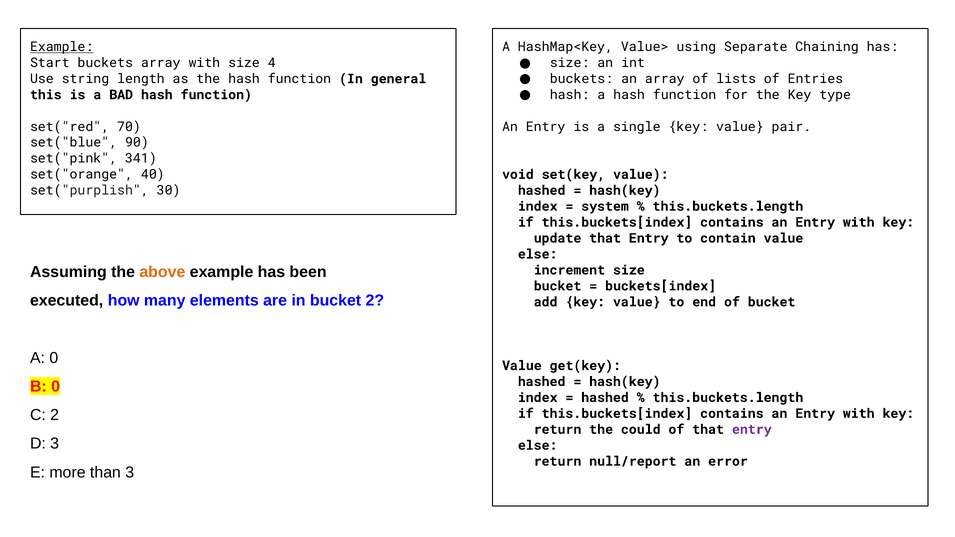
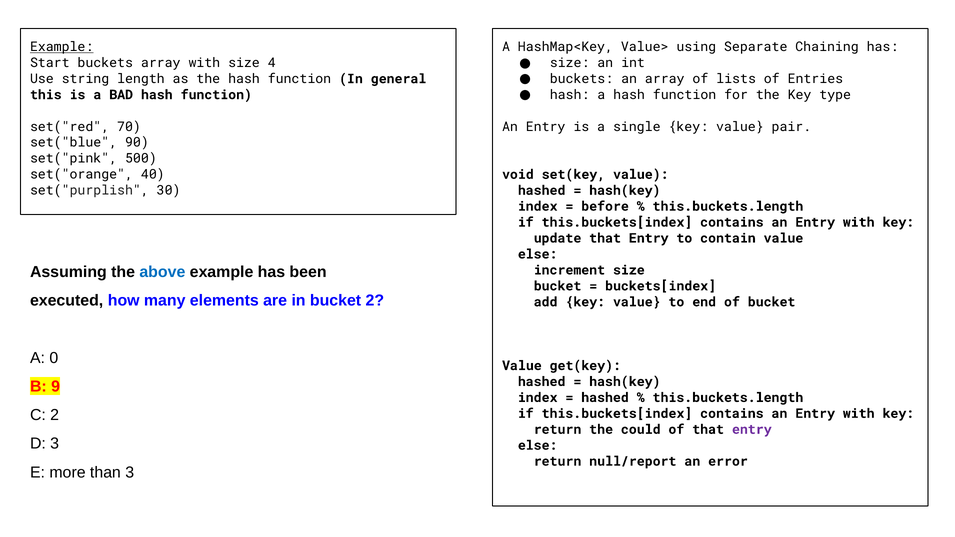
341: 341 -> 500
system: system -> before
above colour: orange -> blue
B 0: 0 -> 9
